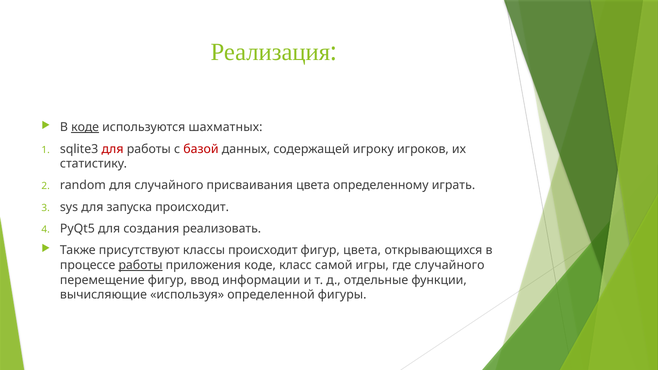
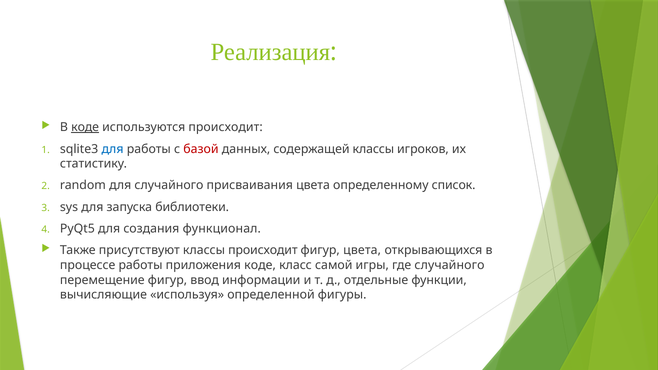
используются шахматных: шахматных -> происходит
для at (113, 149) colour: red -> blue
содержащей игроку: игроку -> классы
играть: играть -> список
запуска происходит: происходит -> библиотеки
реализовать: реализовать -> функционал
работы at (141, 265) underline: present -> none
